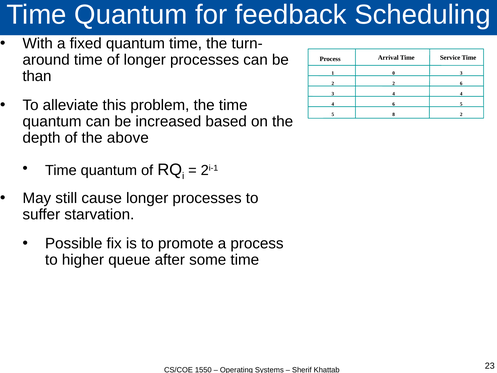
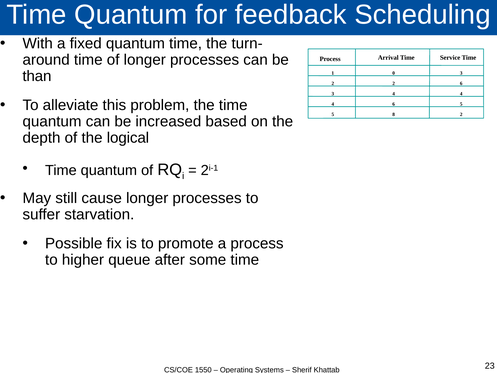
above: above -> logical
